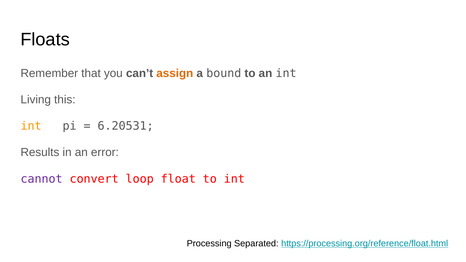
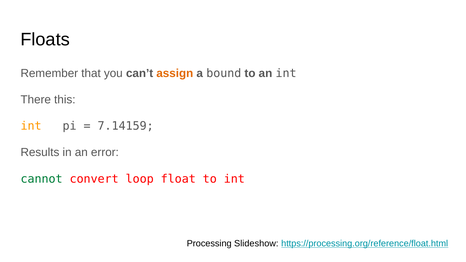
Living: Living -> There
6.20531: 6.20531 -> 7.14159
cannot colour: purple -> green
Separated: Separated -> Slideshow
